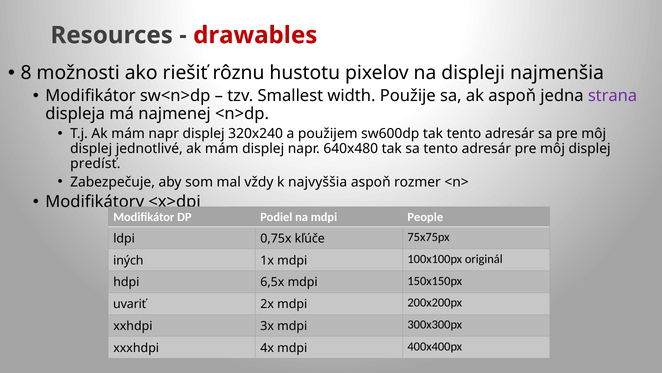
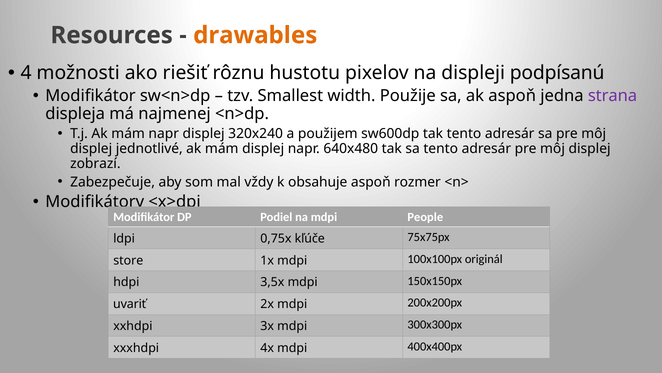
drawables colour: red -> orange
8: 8 -> 4
najmenšia: najmenšia -> podpísanú
predísť: predísť -> zobrazí
najvyššia: najvyššia -> obsahuje
iných: iných -> store
6,5x: 6,5x -> 3,5x
